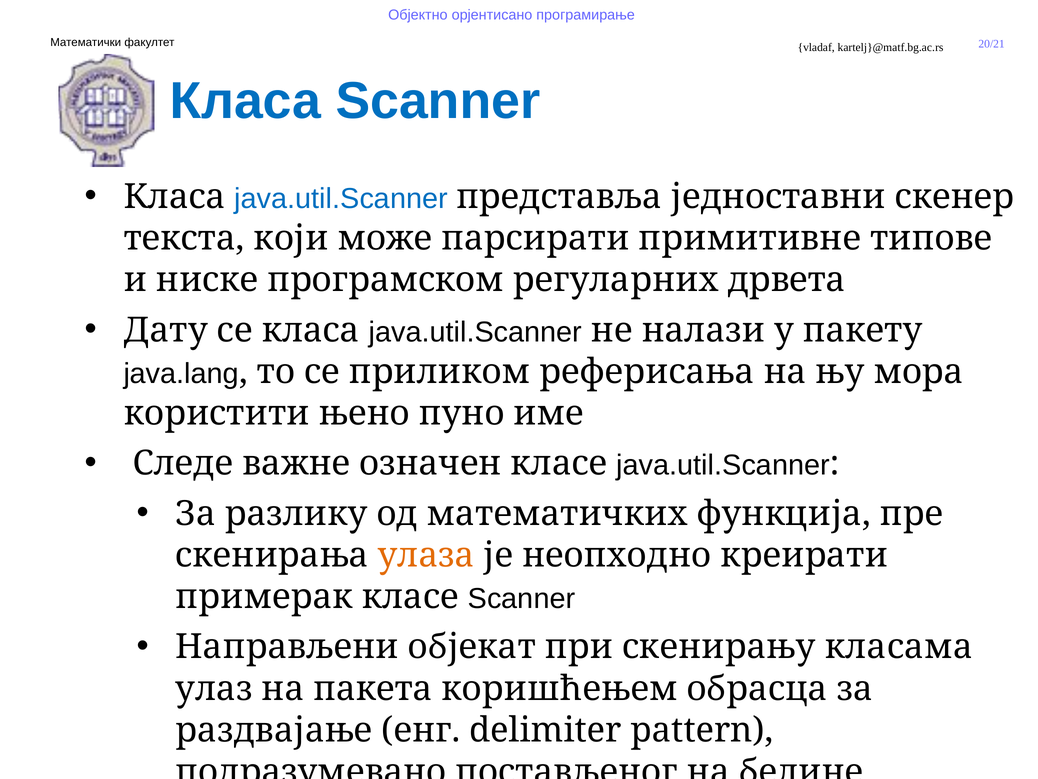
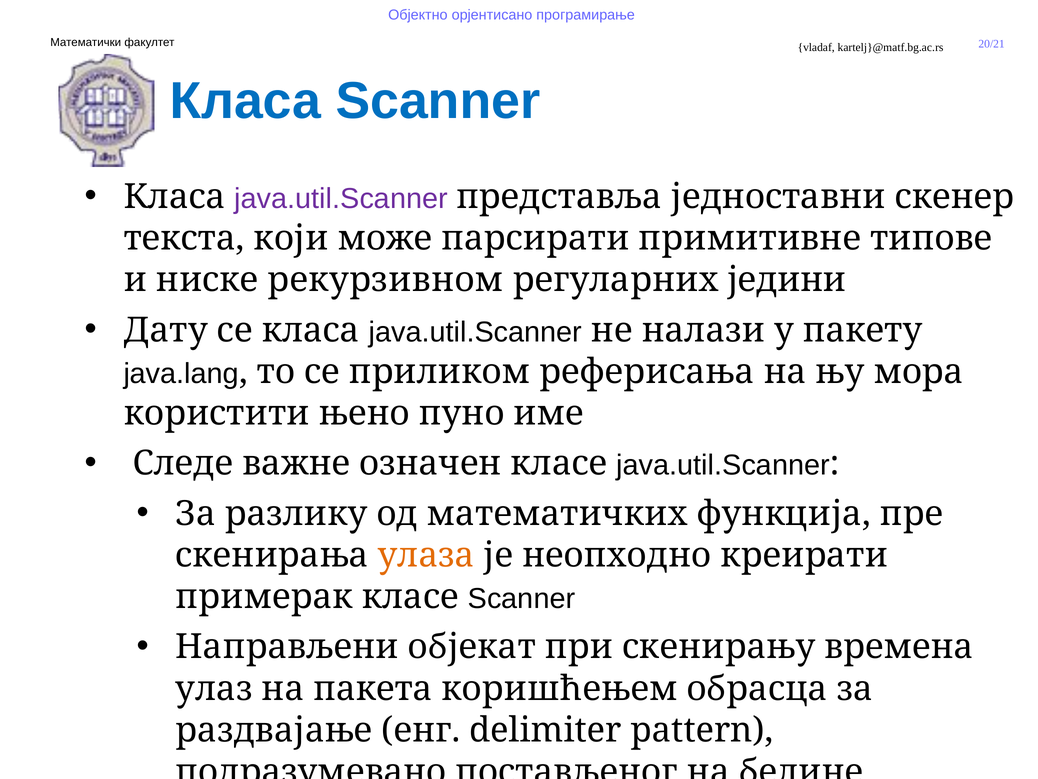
java.util.Scanner at (341, 199) colour: blue -> purple
програмском: програмском -> рекурзивном
дрвета: дрвета -> једини
класама: класама -> времена
